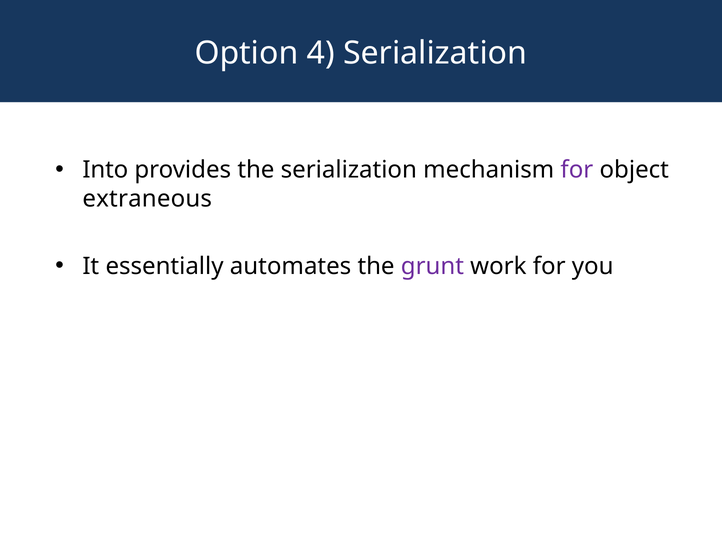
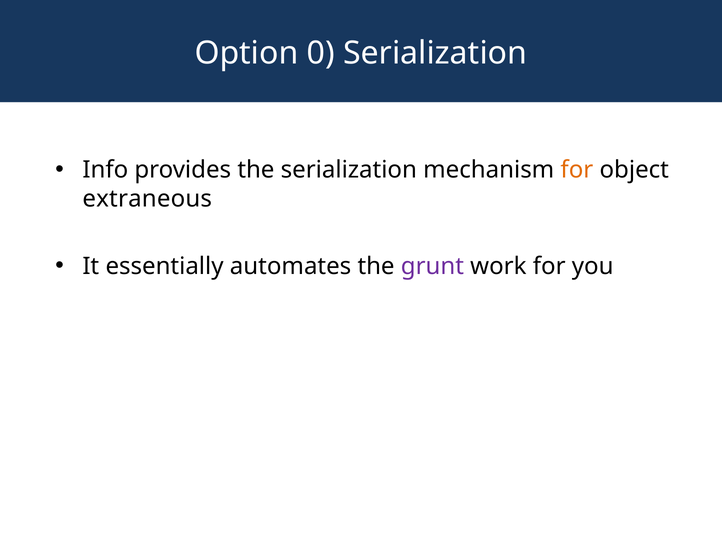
4: 4 -> 0
Into: Into -> Info
for at (577, 170) colour: purple -> orange
